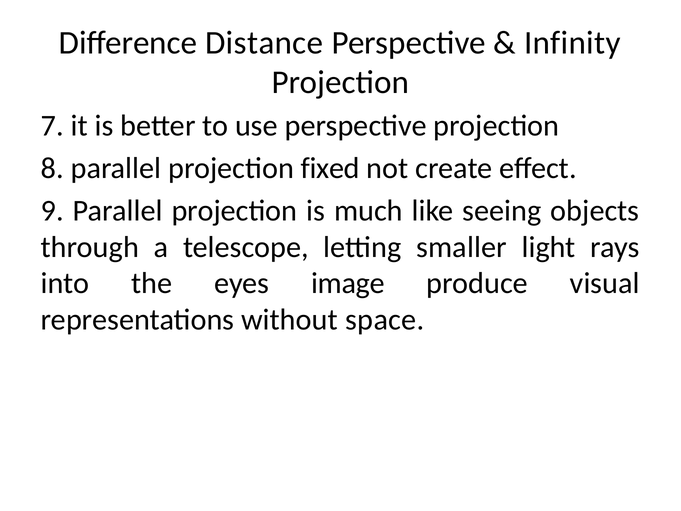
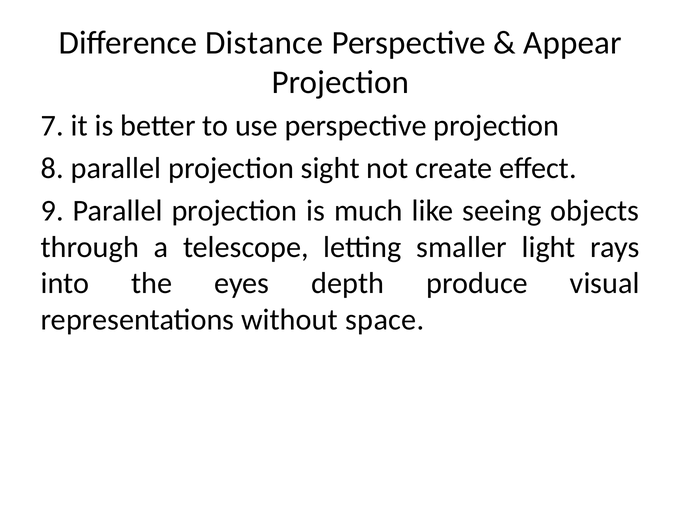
Infinity: Infinity -> Appear
fixed: fixed -> sight
image: image -> depth
